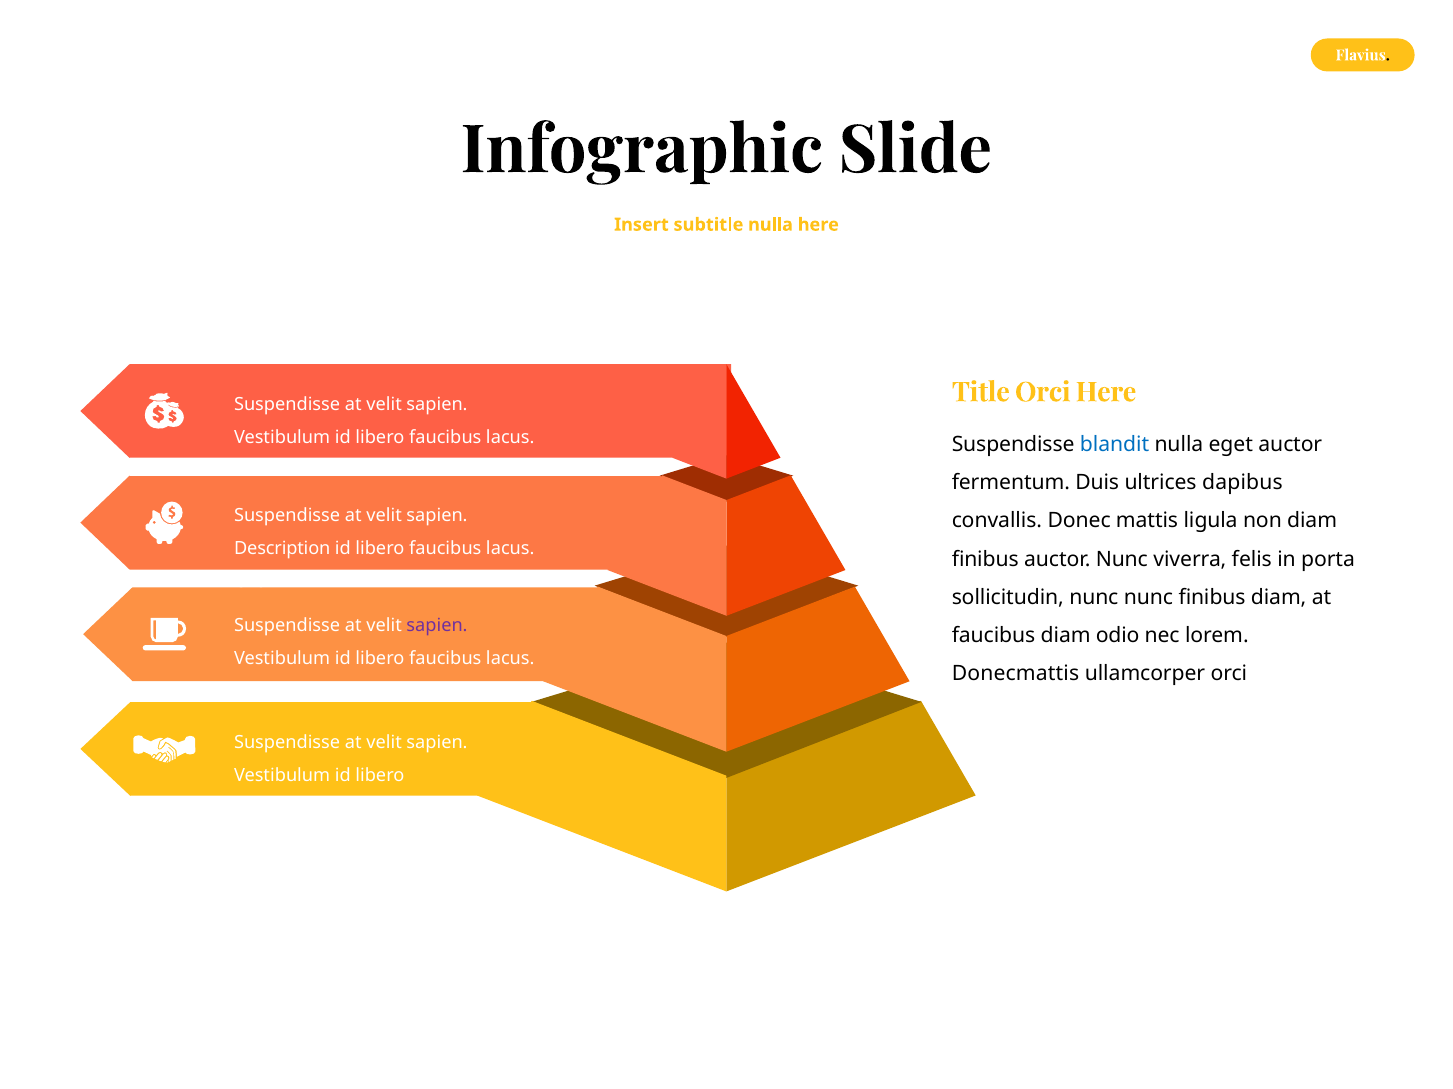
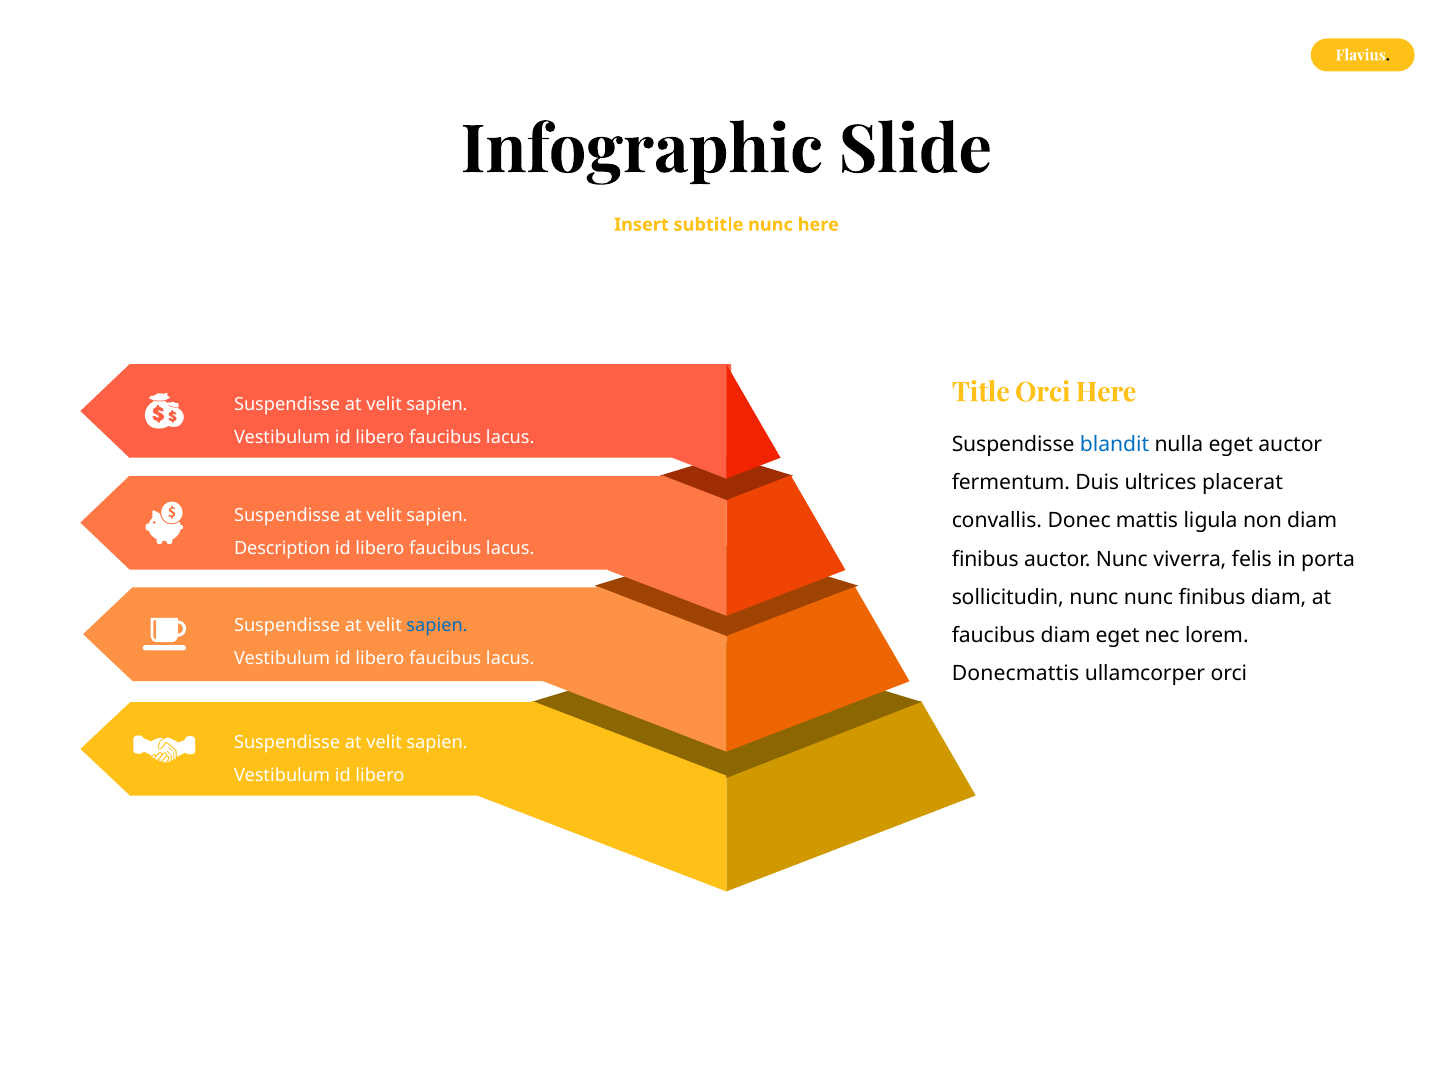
subtitle nulla: nulla -> nunc
dapibus: dapibus -> placerat
sapien at (437, 626) colour: purple -> blue
diam odio: odio -> eget
